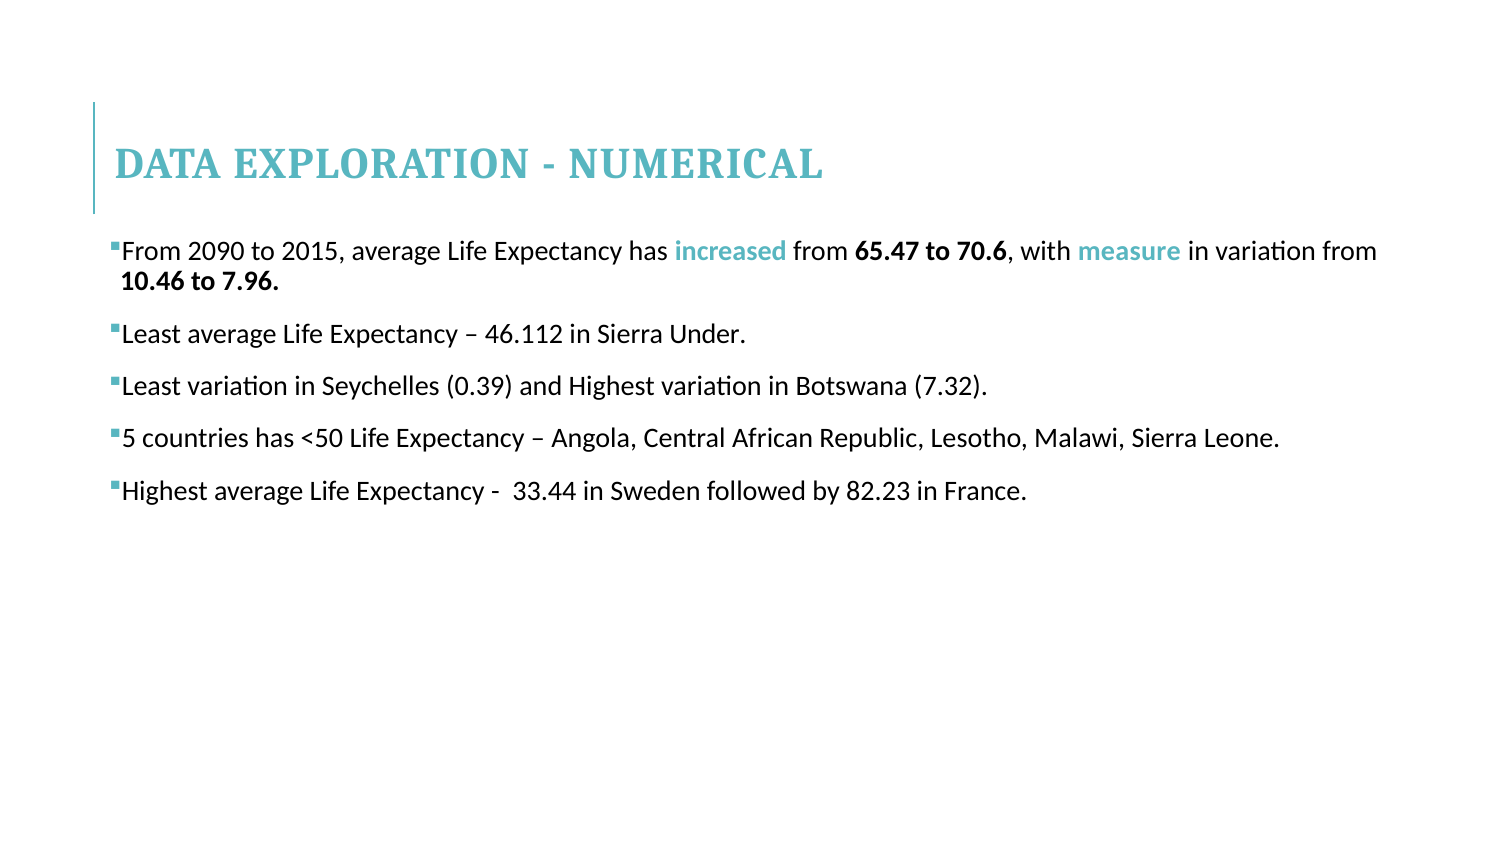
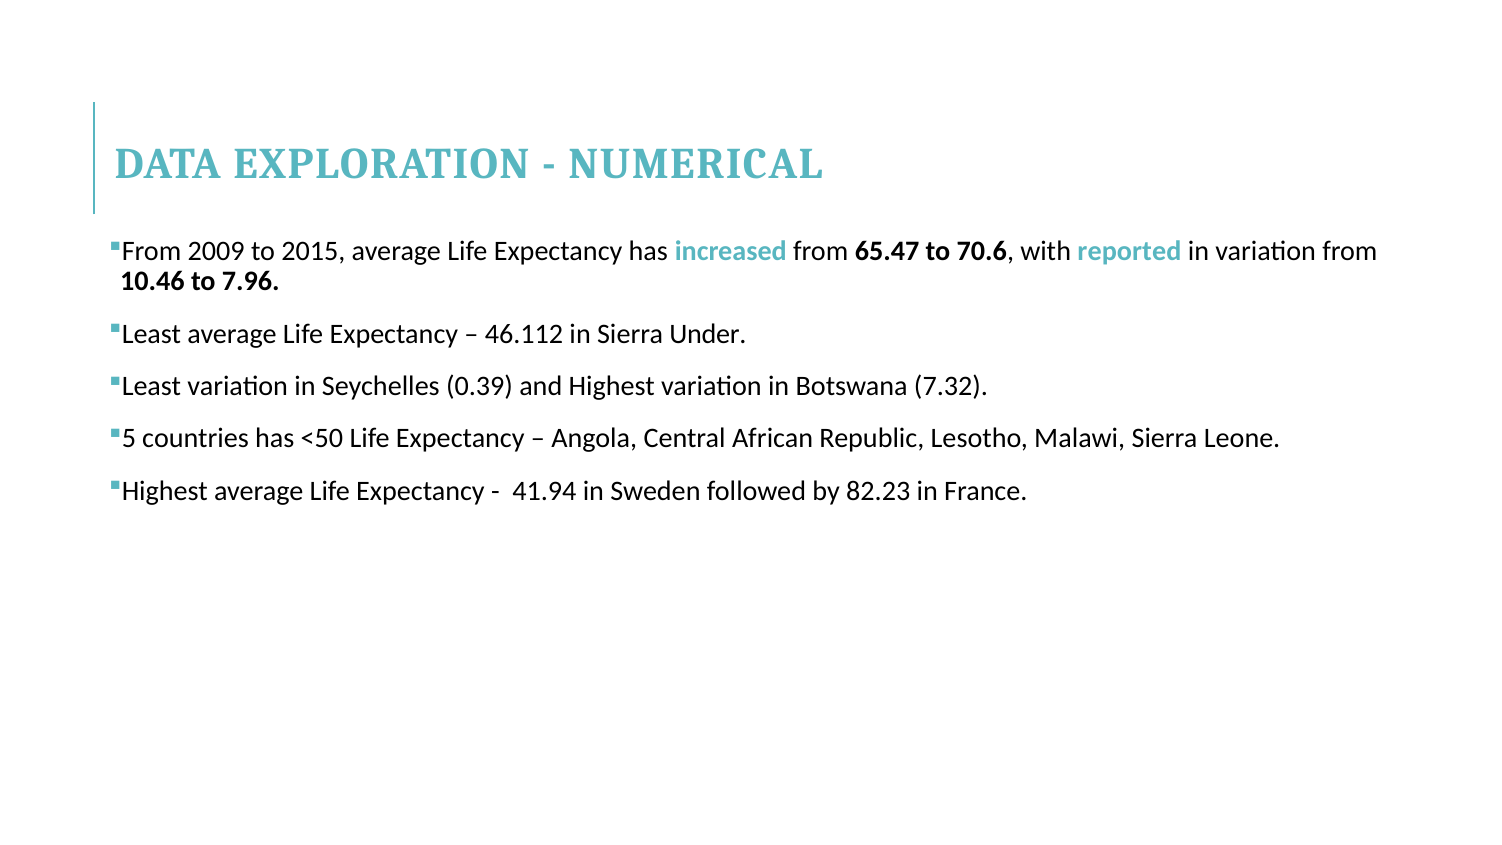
2090: 2090 -> 2009
measure: measure -> reported
33.44: 33.44 -> 41.94
